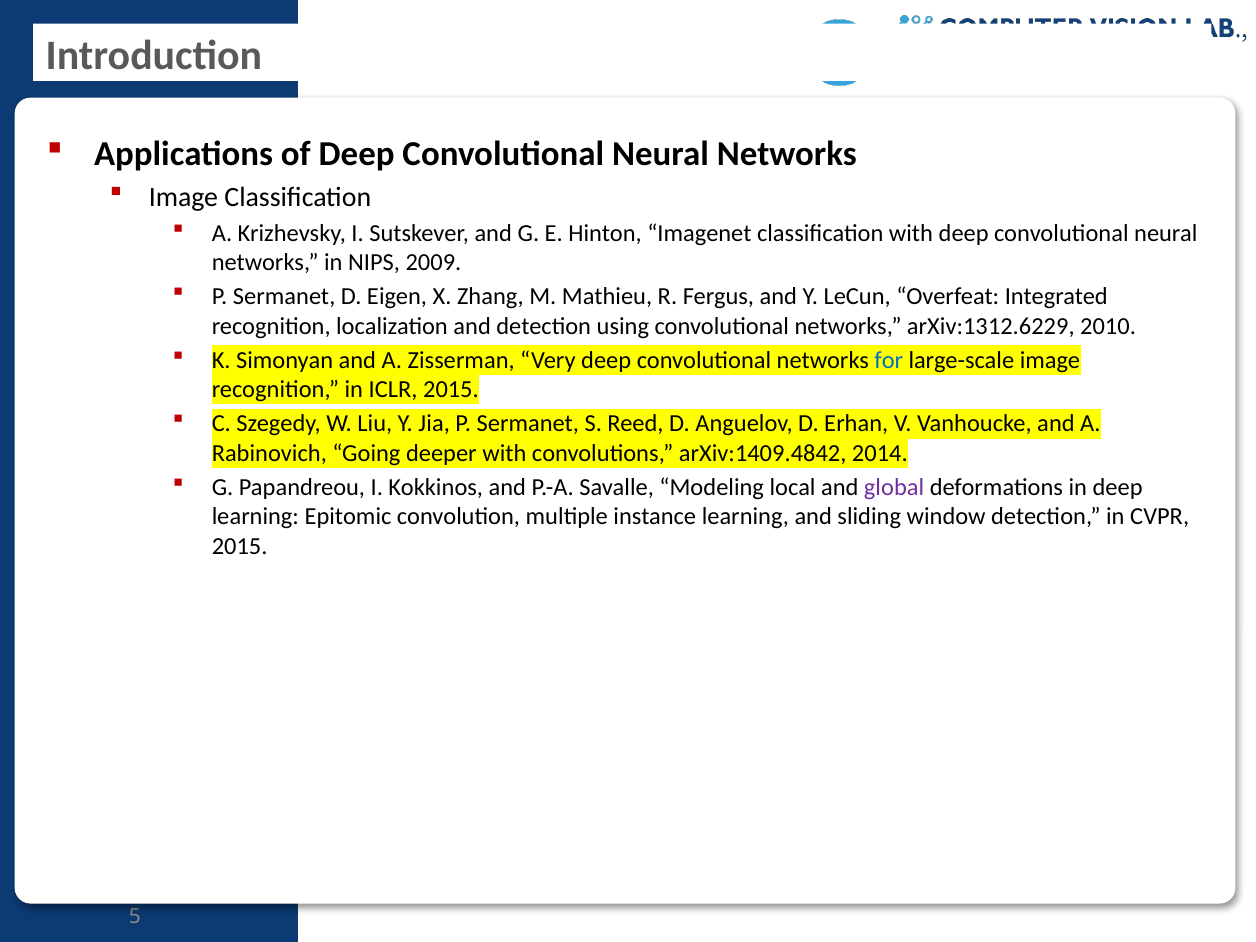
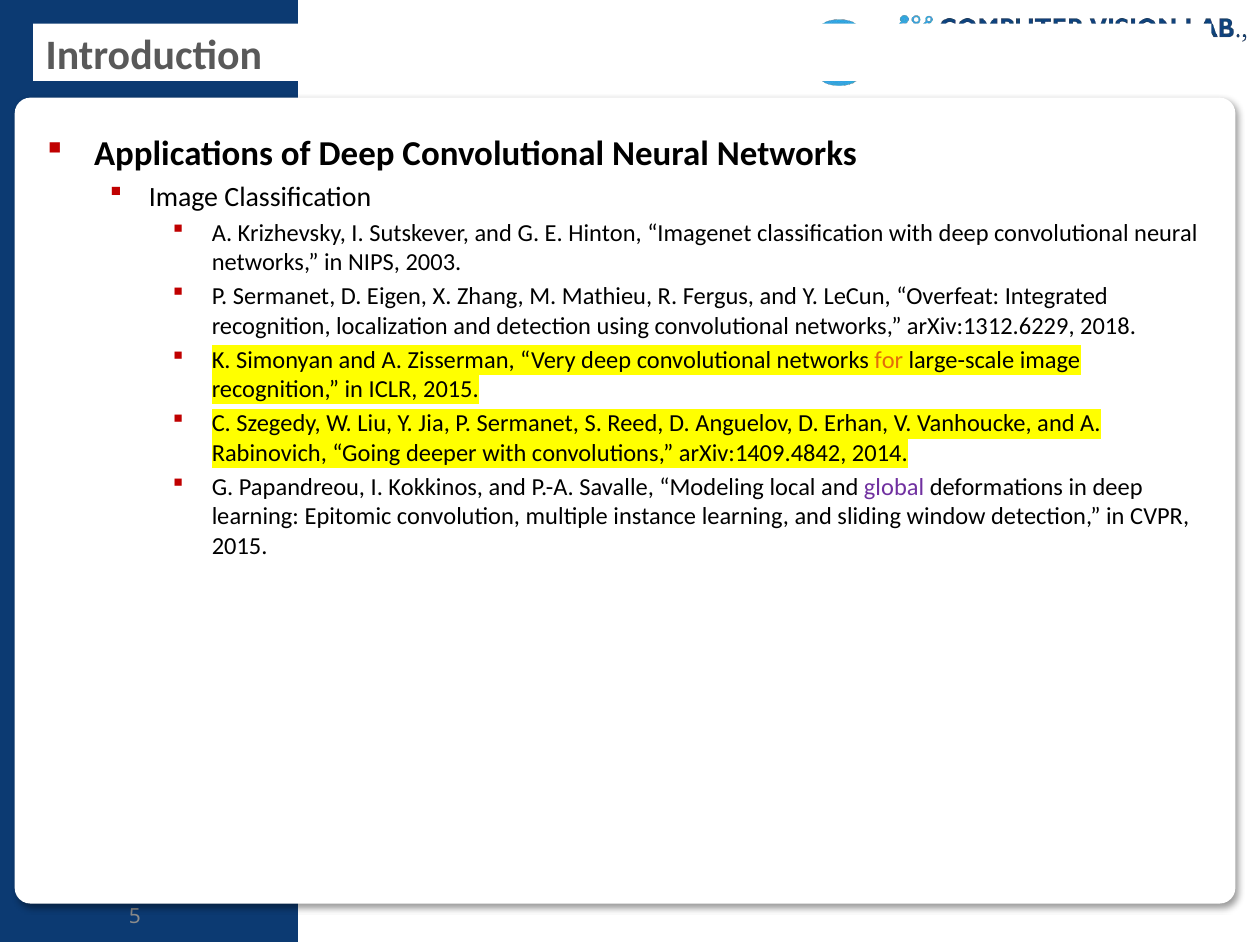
2009: 2009 -> 2003
2010: 2010 -> 2018
for colour: blue -> orange
